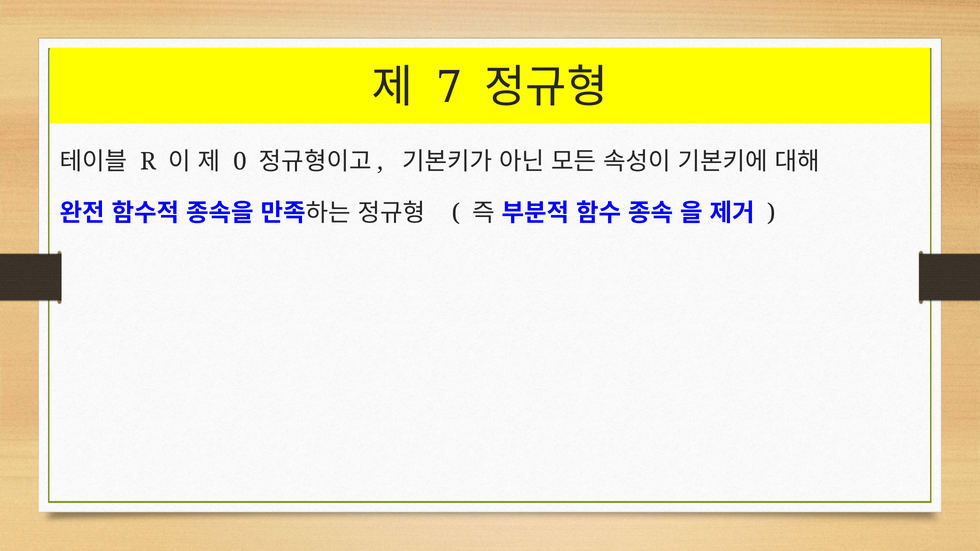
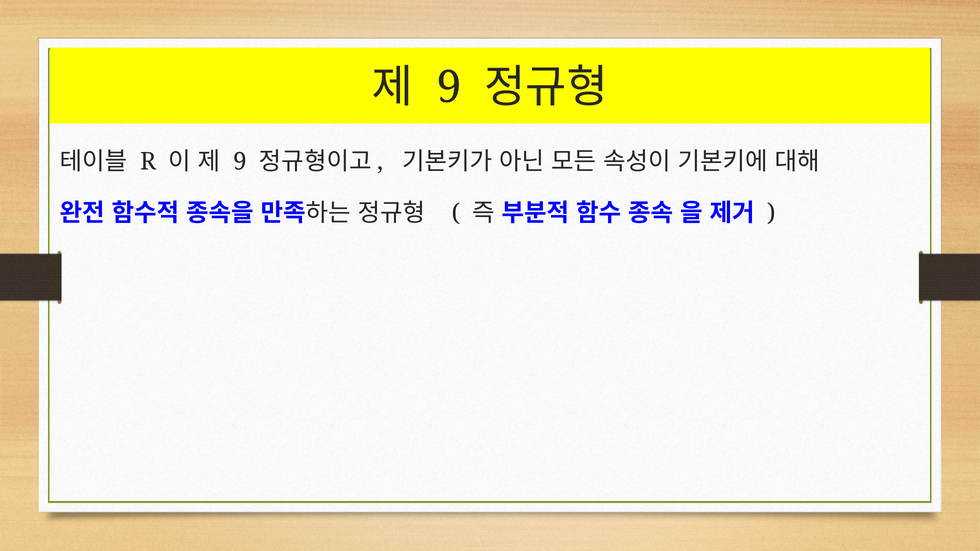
7 at (449, 88): 7 -> 9
0 at (240, 162): 0 -> 9
